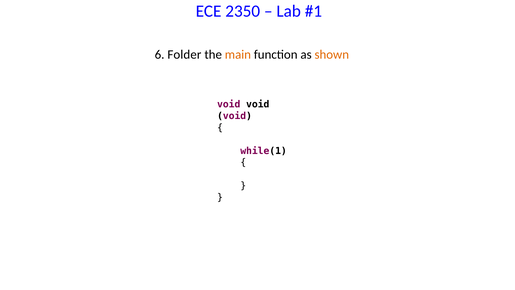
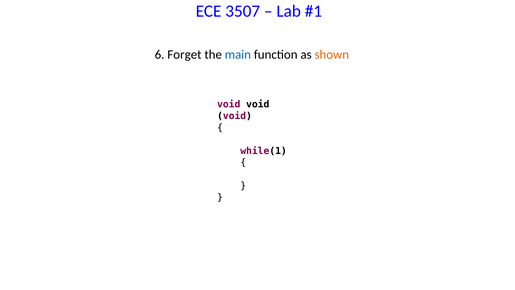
2350: 2350 -> 3507
Folder: Folder -> Forget
main colour: orange -> blue
